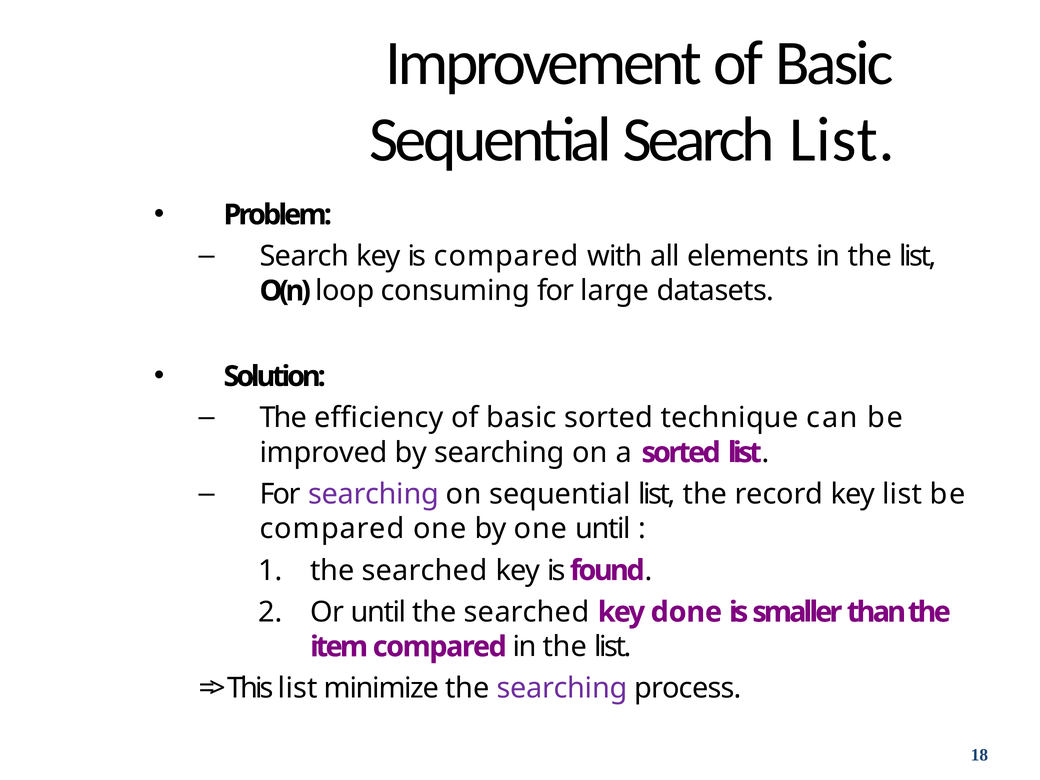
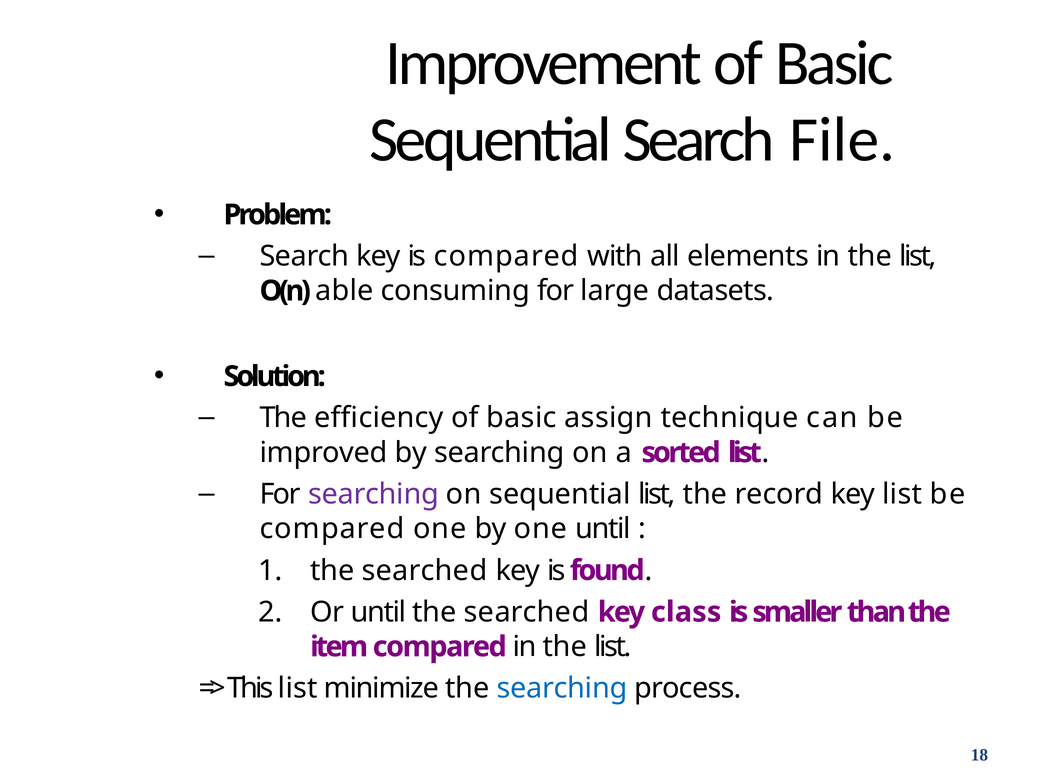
Search List: List -> File
loop: loop -> able
basic sorted: sorted -> assign
done: done -> class
searching at (562, 688) colour: purple -> blue
